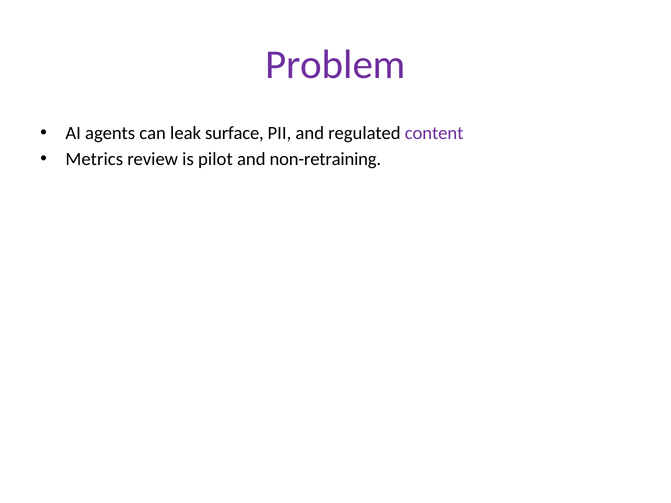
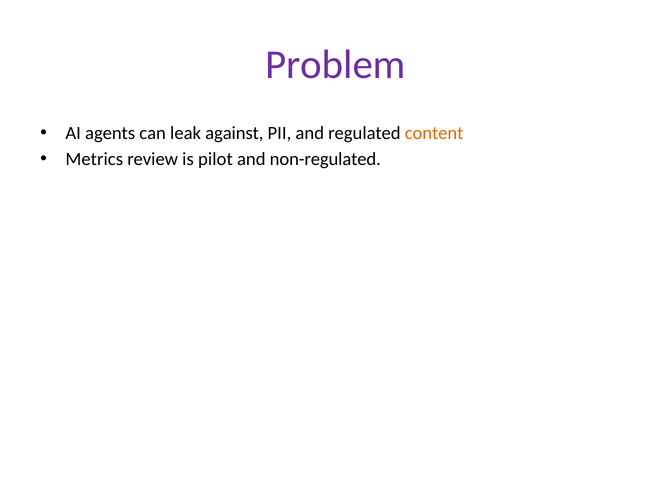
surface: surface -> against
content colour: purple -> orange
non-retraining: non-retraining -> non-regulated
